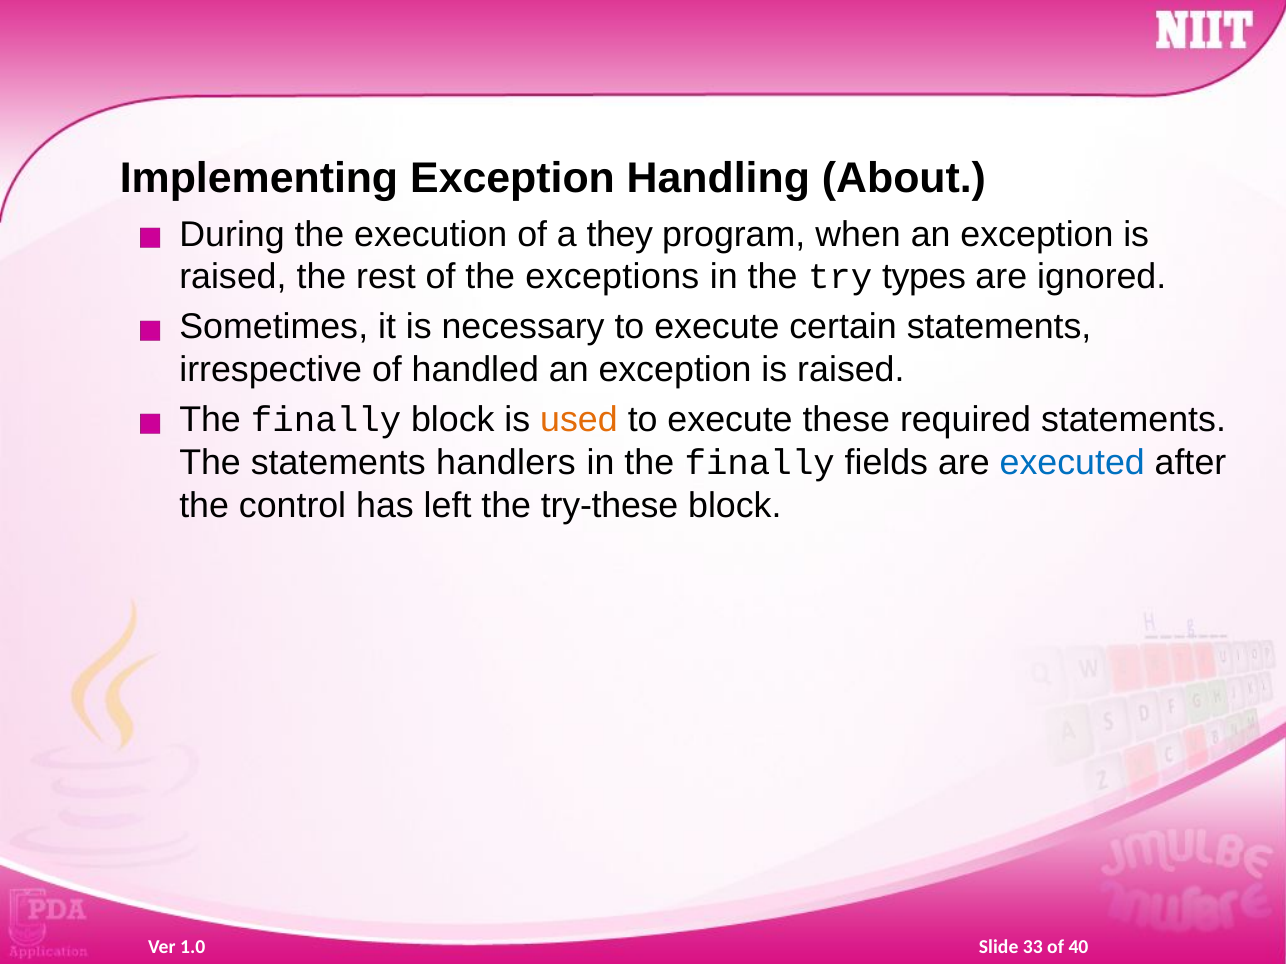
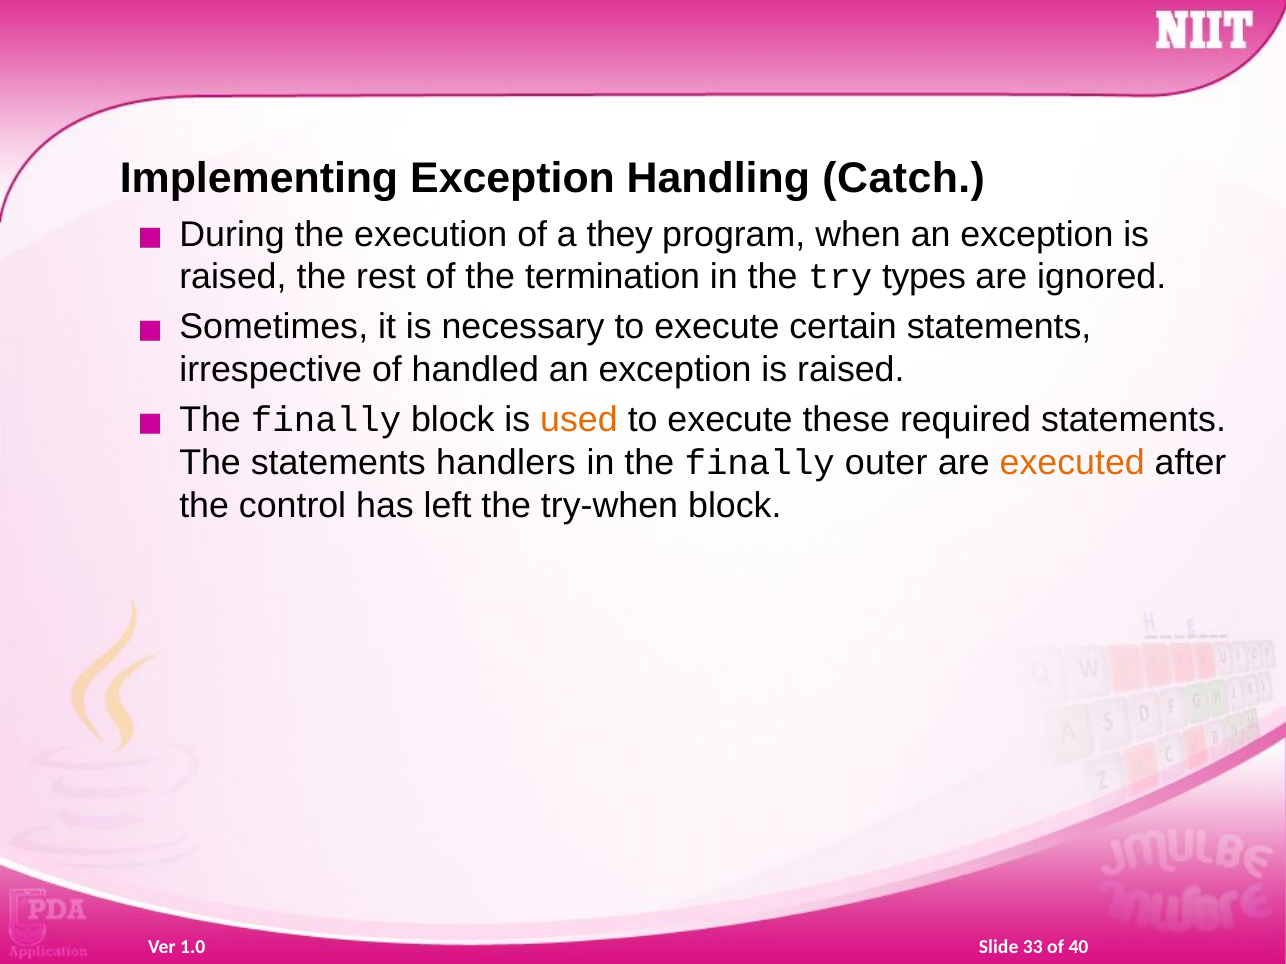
About: About -> Catch
exceptions: exceptions -> termination
fields: fields -> outer
executed colour: blue -> orange
try-these: try-these -> try-when
